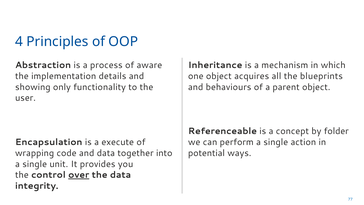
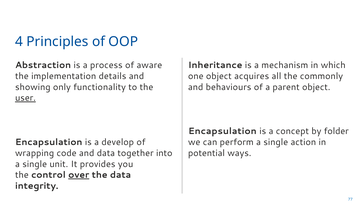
blueprints: blueprints -> commonly
user underline: none -> present
Referenceable at (222, 131): Referenceable -> Encapsulation
execute: execute -> develop
